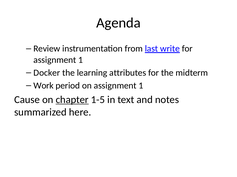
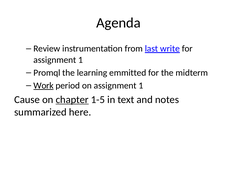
Docker: Docker -> Promql
attributes: attributes -> emmitted
Work underline: none -> present
